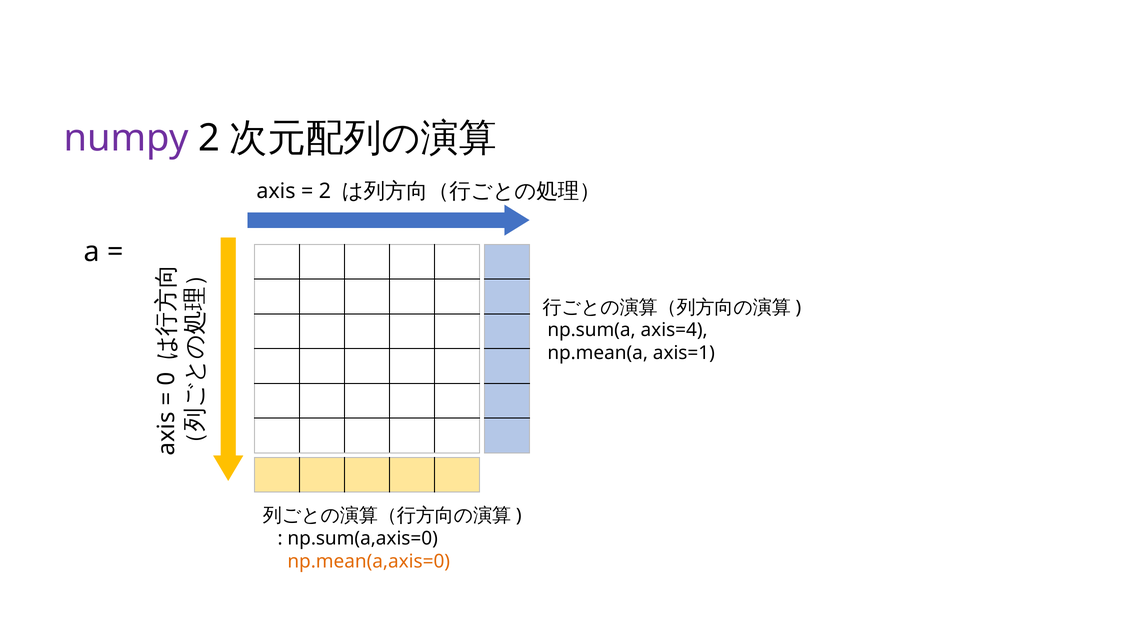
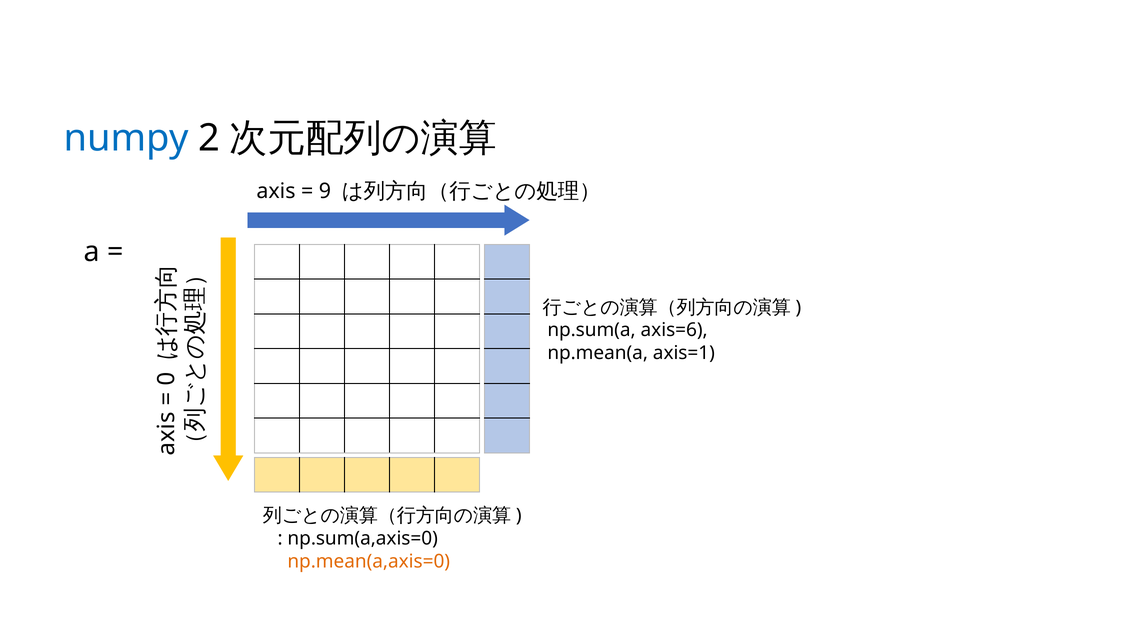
numpy colour: purple -> blue
2 at (325, 191): 2 -> 9
axis=4: axis=4 -> axis=6
